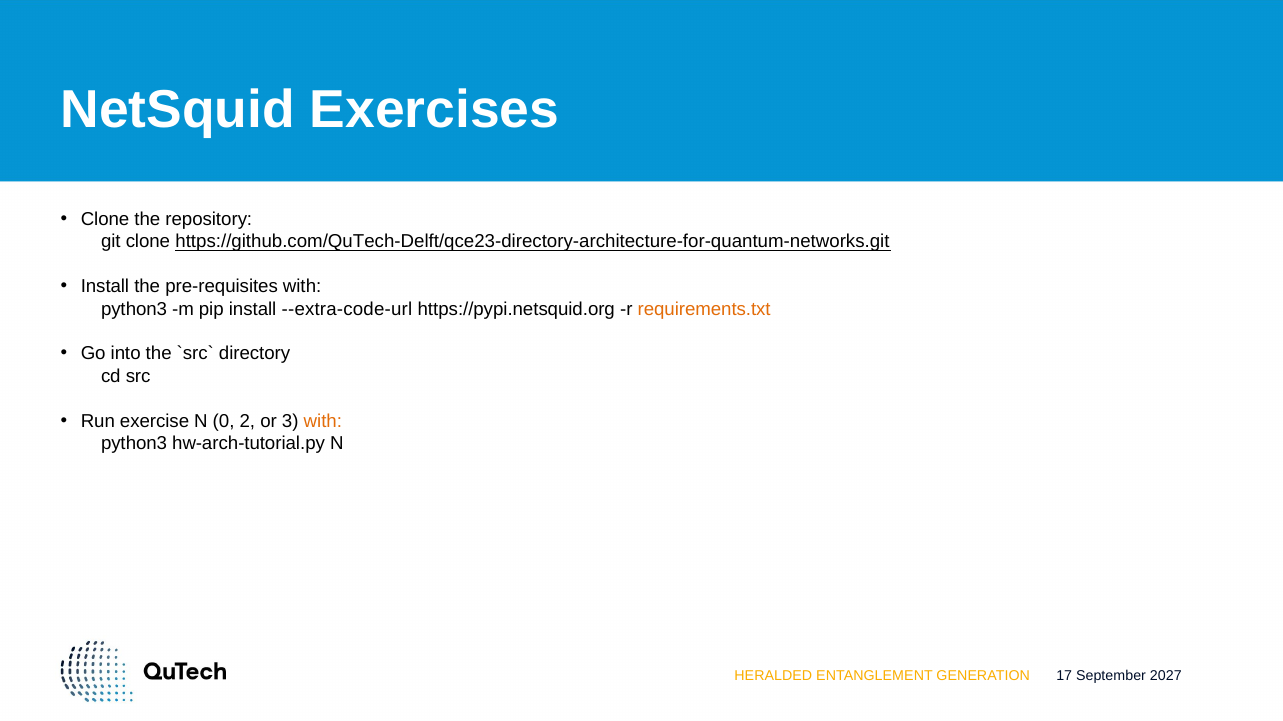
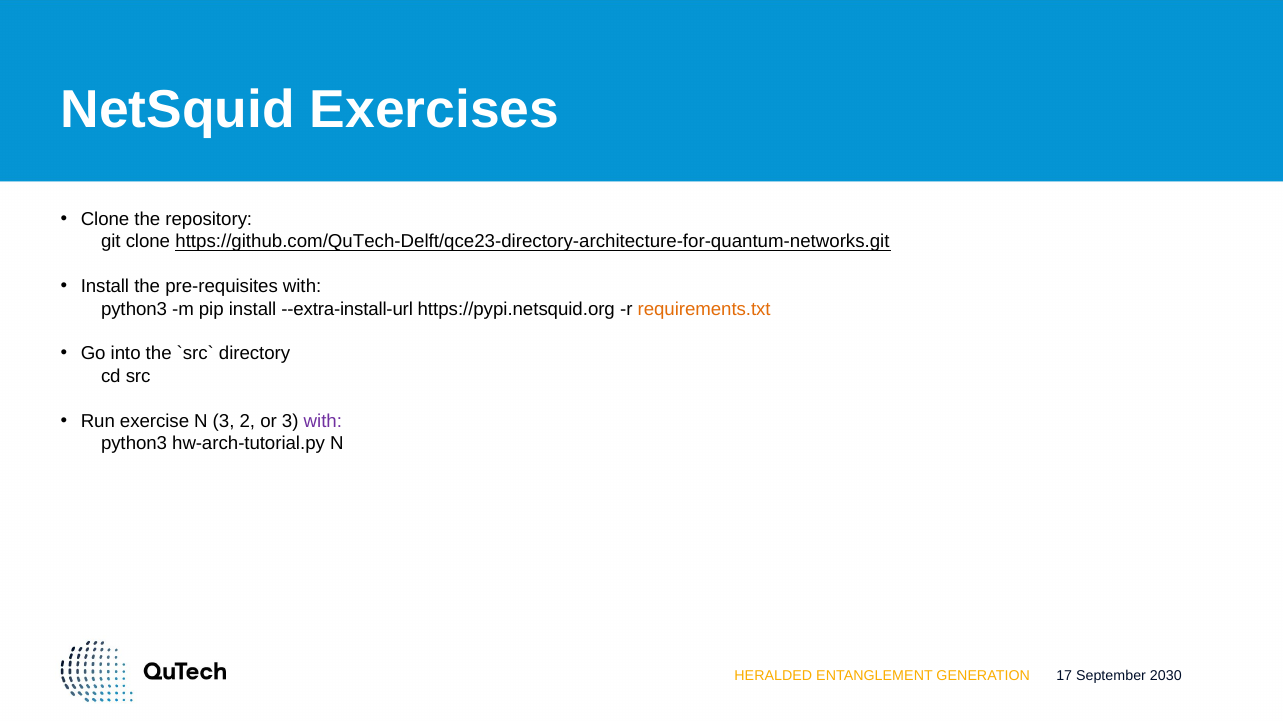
--extra-code-url: --extra-code-url -> --extra-install-url
N 0: 0 -> 3
with at (323, 421) colour: orange -> purple
2027: 2027 -> 2030
